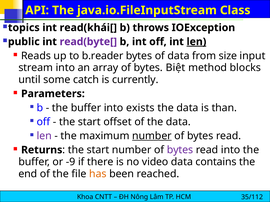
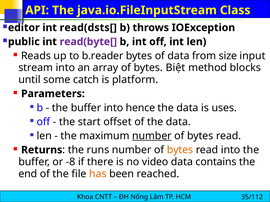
topics: topics -> editor
read(khái[: read(khái[ -> read(dsts[
len at (196, 42) underline: present -> none
currently: currently -> platform
exists: exists -> hence
than: than -> uses
len at (44, 136) colour: purple -> black
start at (98, 150): start -> runs
bytes at (180, 150) colour: purple -> orange
-9: -9 -> -8
